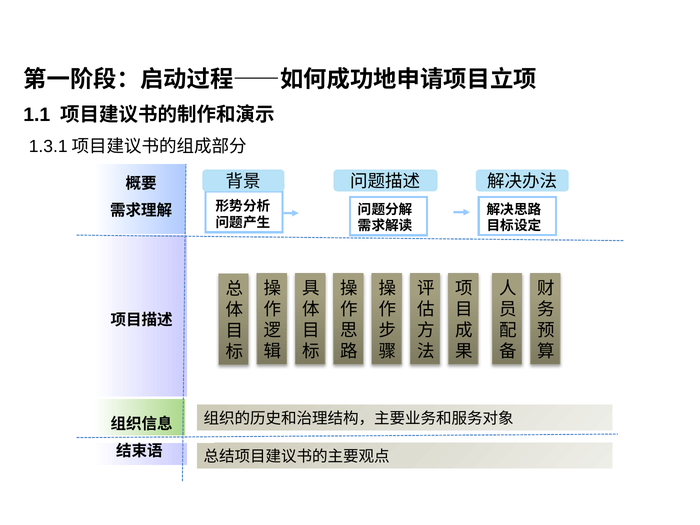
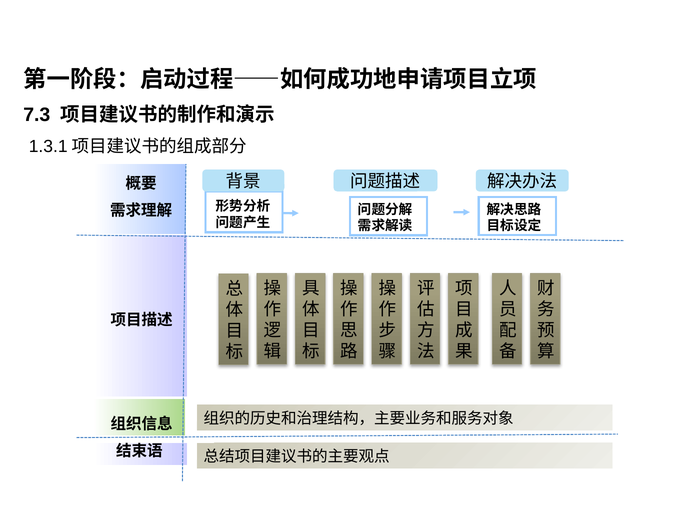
1.1: 1.1 -> 7.3
